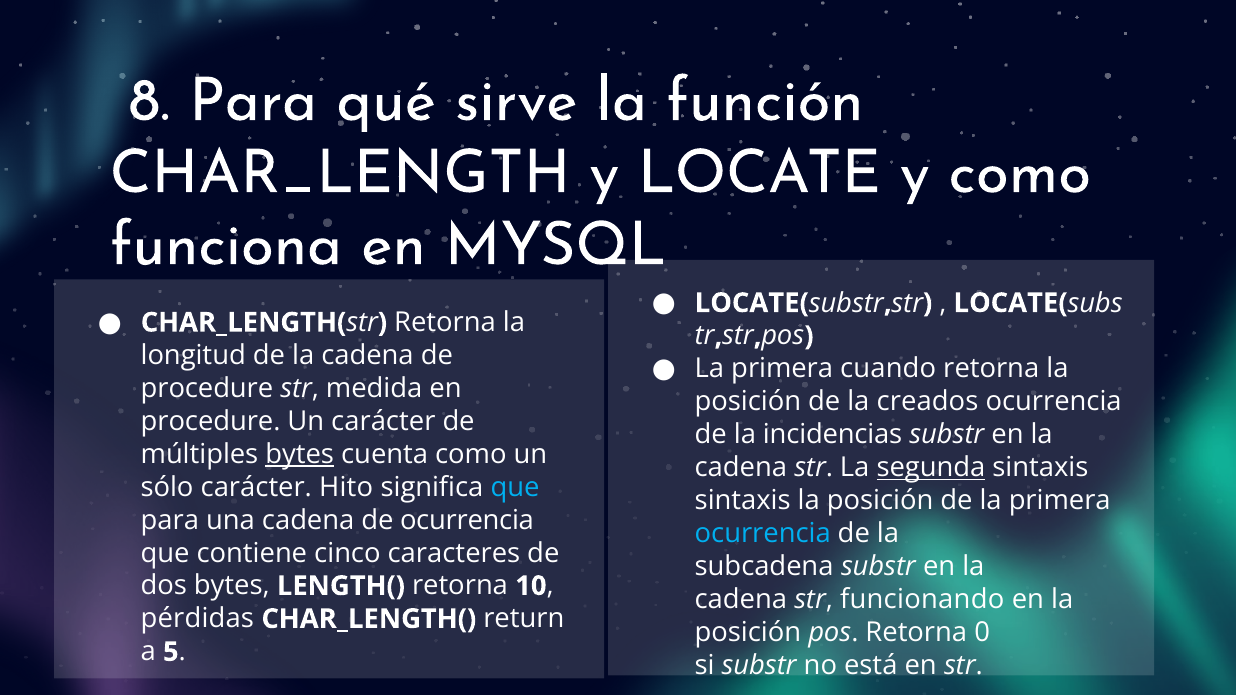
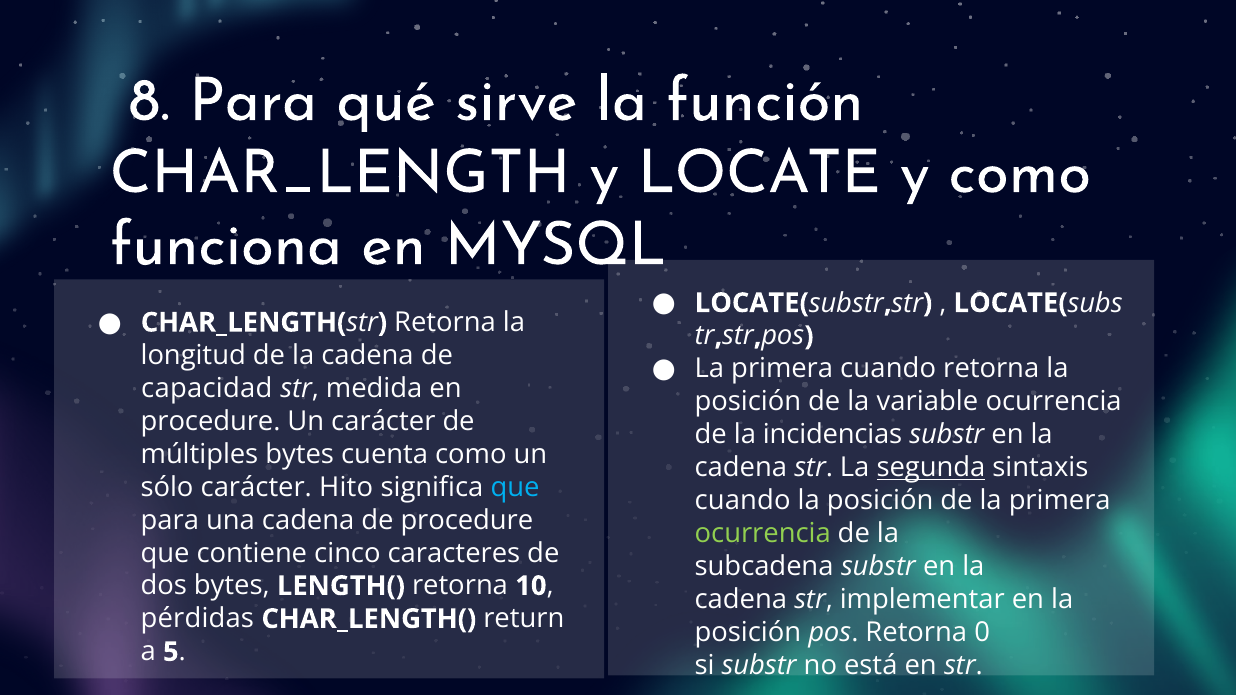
procedure at (207, 389): procedure -> capacidad
creados: creados -> variable
bytes at (300, 454) underline: present -> none
sintaxis at (743, 501): sintaxis -> cuando
de ocurrencia: ocurrencia -> procedure
ocurrencia at (763, 534) colour: light blue -> light green
funcionando: funcionando -> implementar
